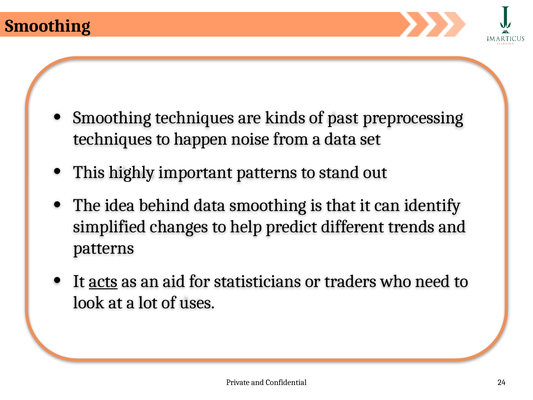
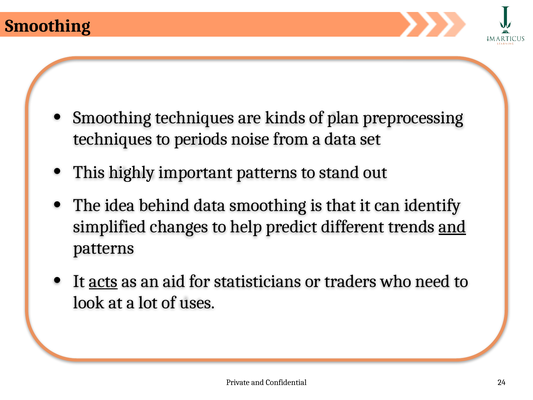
past: past -> plan
happen: happen -> periods
and at (452, 227) underline: none -> present
